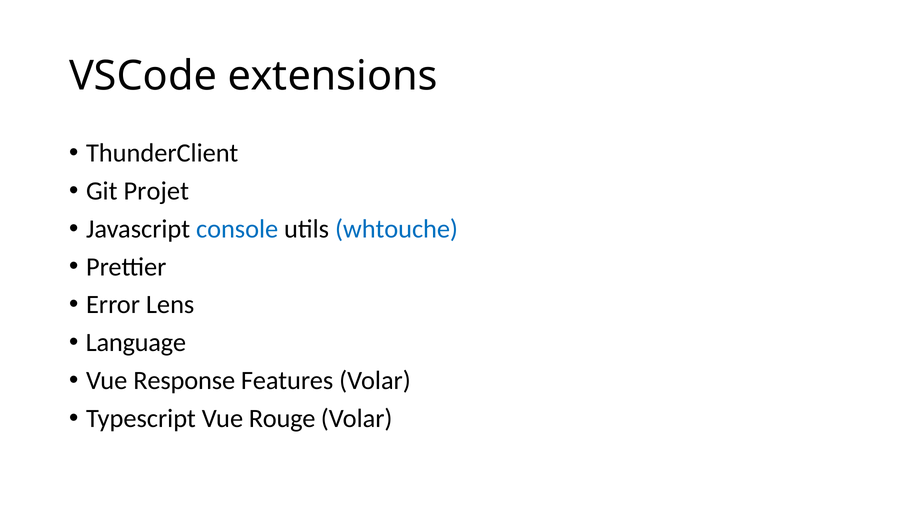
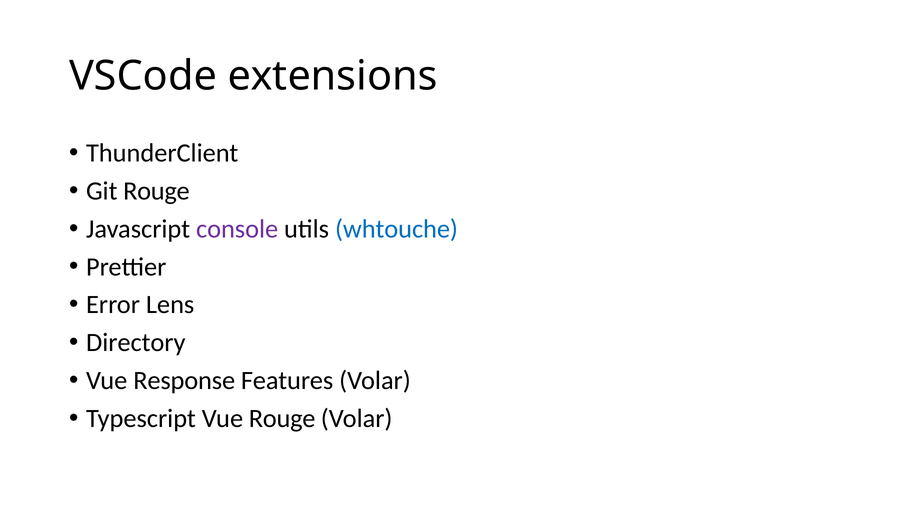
Git Projet: Projet -> Rouge
console colour: blue -> purple
Language: Language -> Directory
